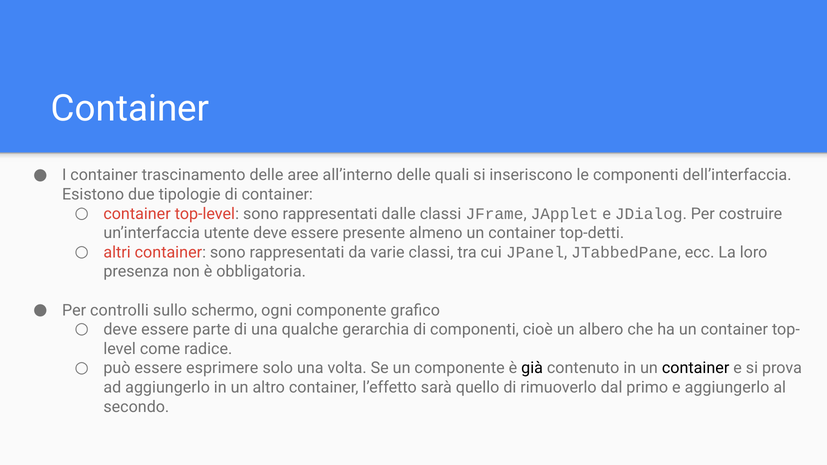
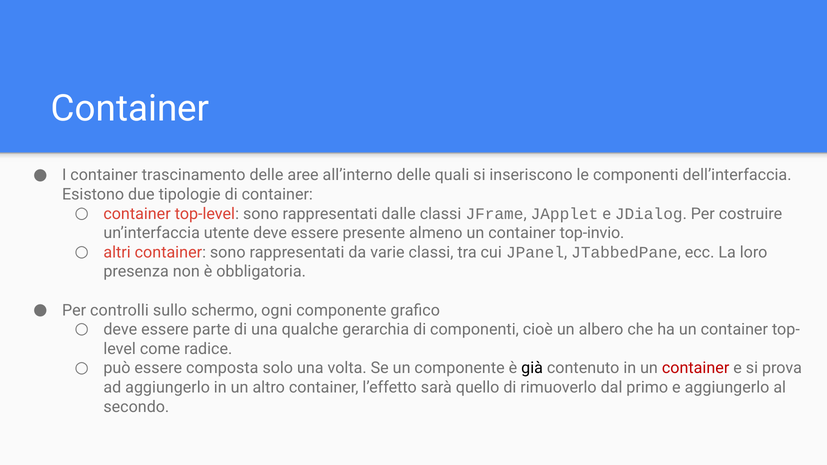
top-detti: top-detti -> top-invio
esprimere: esprimere -> composta
container at (696, 368) colour: black -> red
